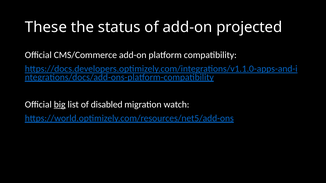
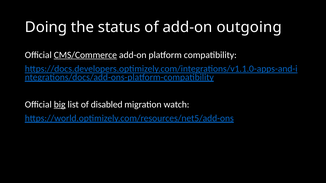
These: These -> Doing
projected: projected -> outgoing
CMS/Commerce underline: none -> present
